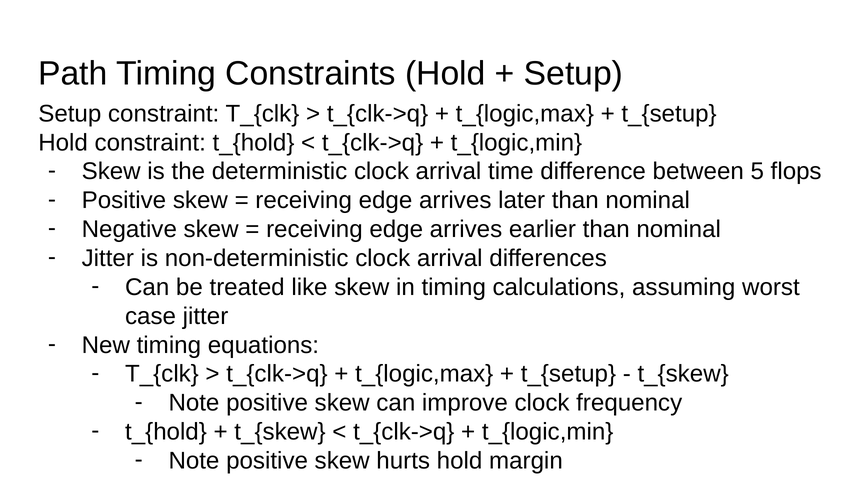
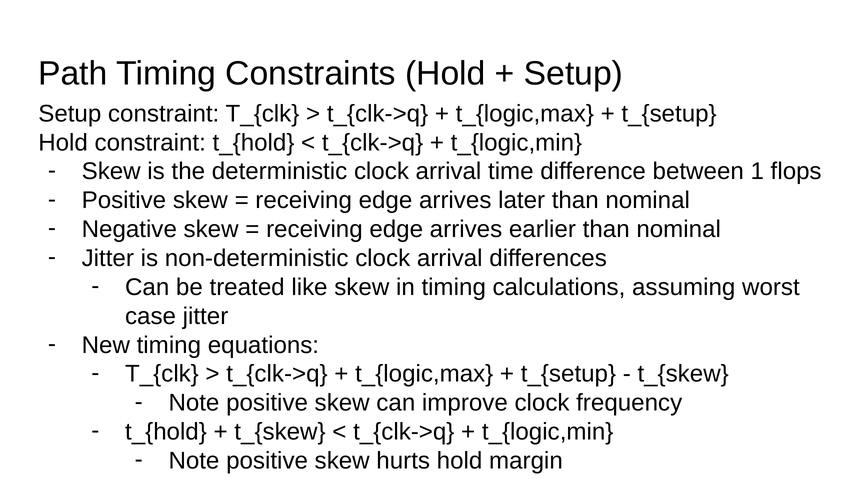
5: 5 -> 1
